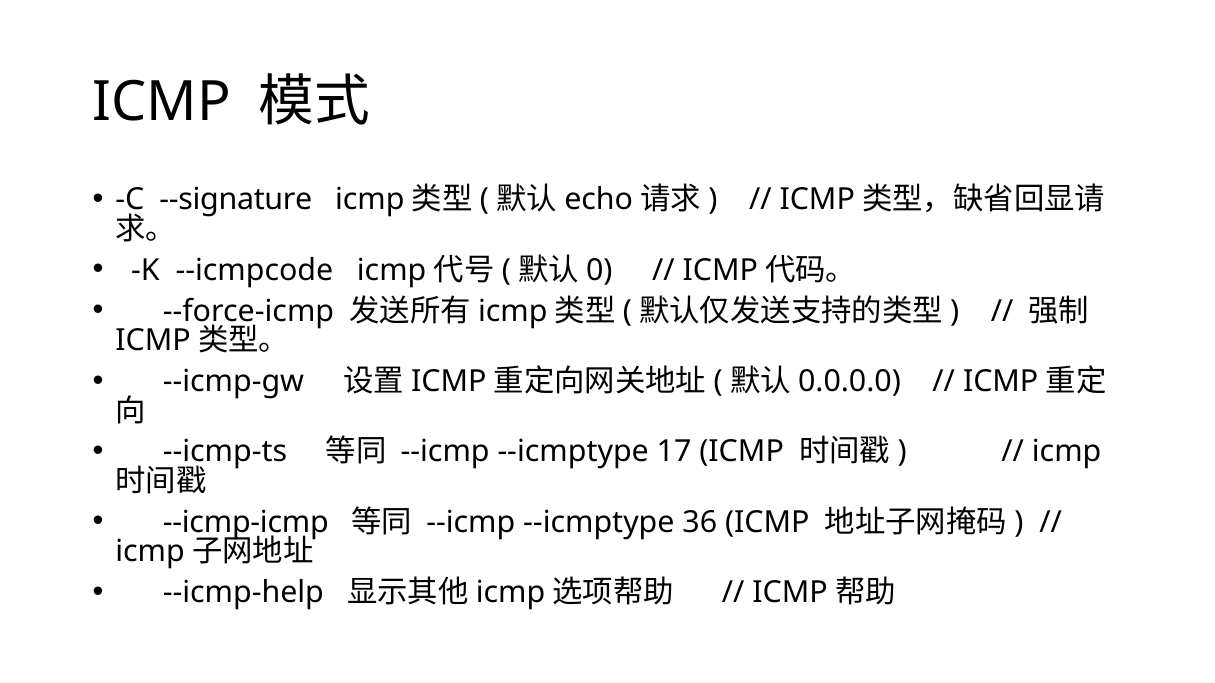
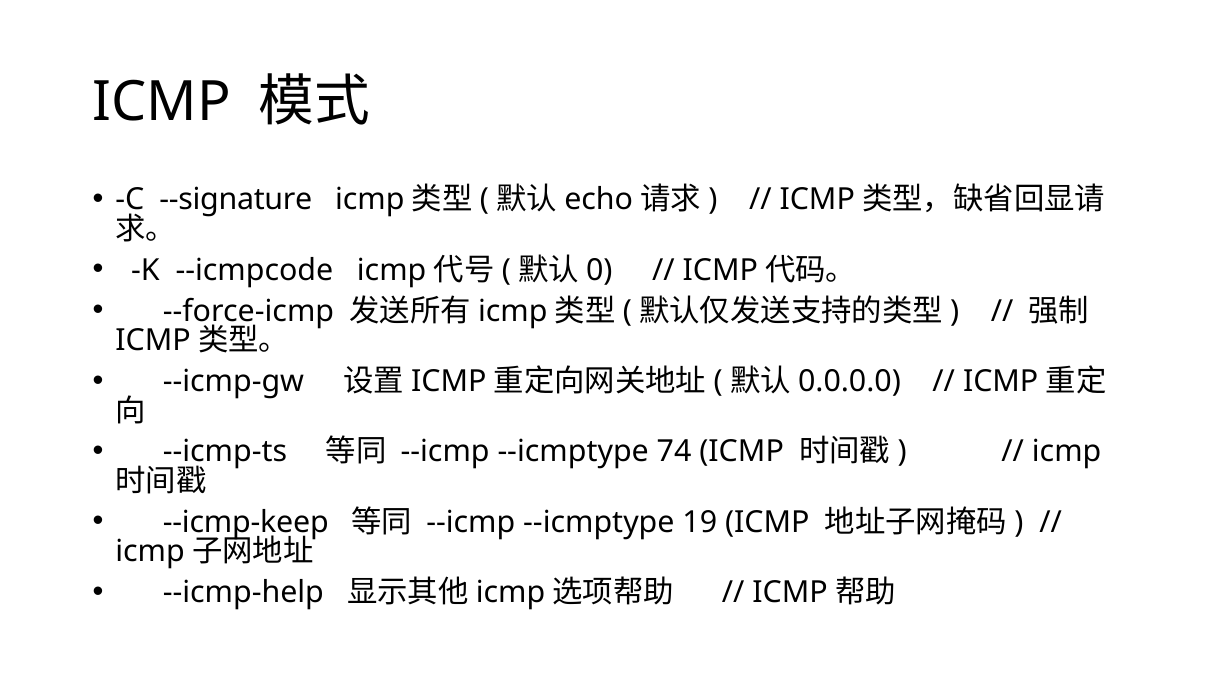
17: 17 -> 74
--icmp-icmp: --icmp-icmp -> --icmp-keep
36: 36 -> 19
